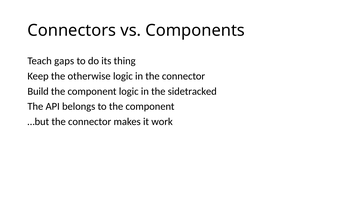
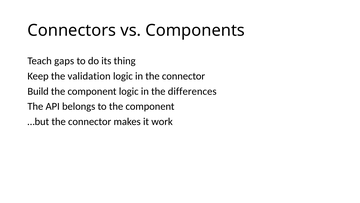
otherwise: otherwise -> validation
sidetracked: sidetracked -> differences
